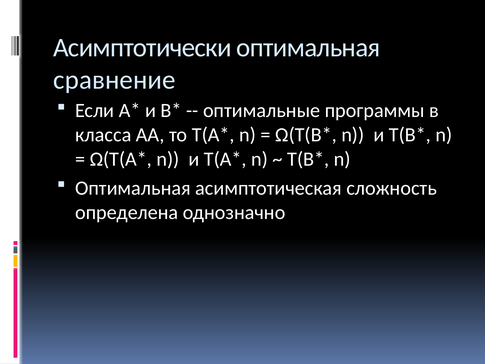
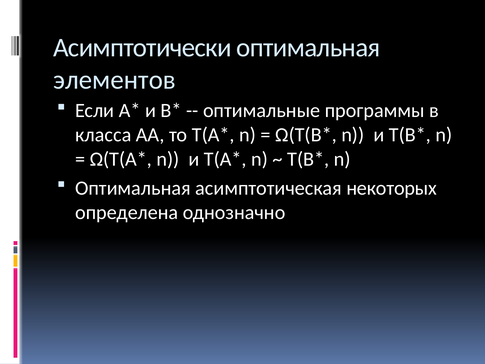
сравнение: сравнение -> элементов
cложность: cложность -> некоторых
